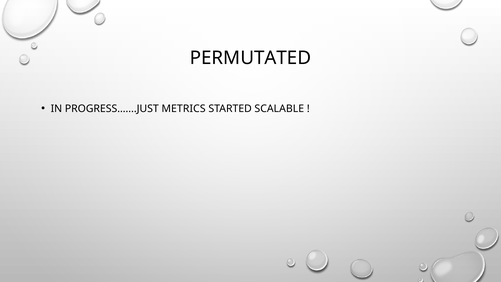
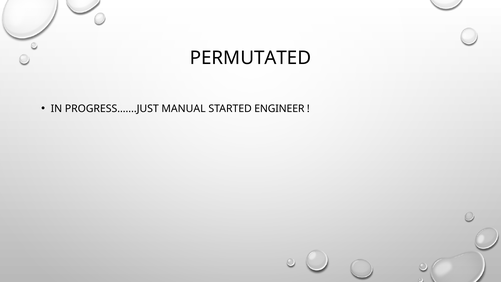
METRICS: METRICS -> MANUAL
SCALABLE: SCALABLE -> ENGINEER
